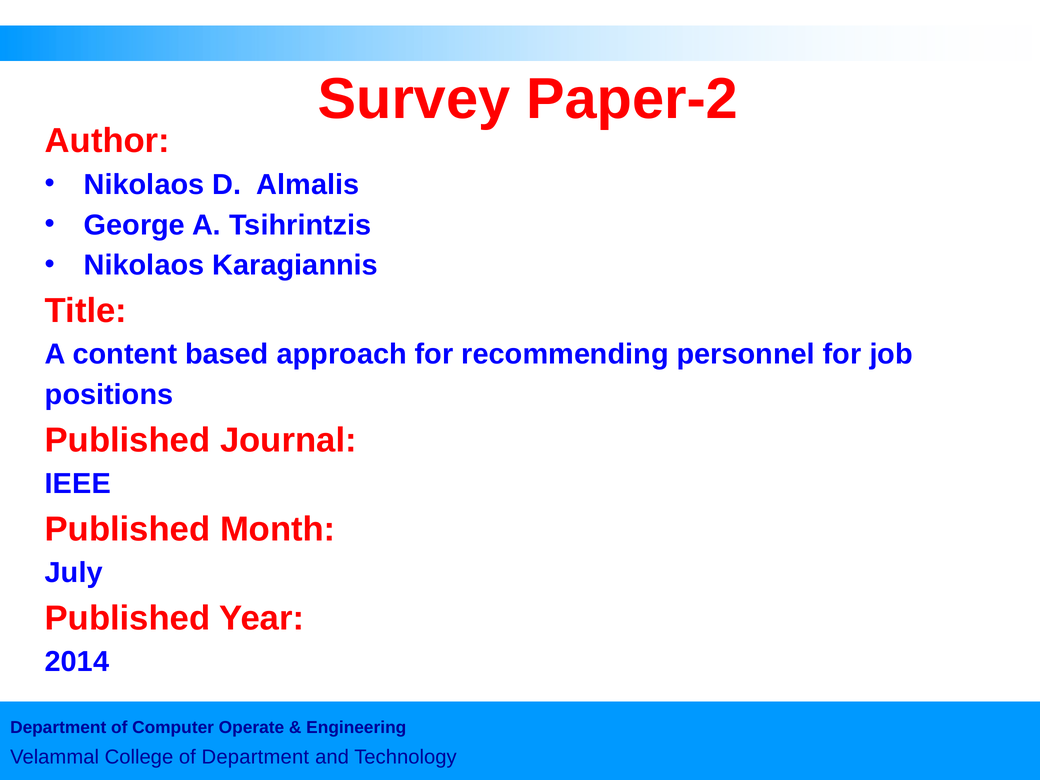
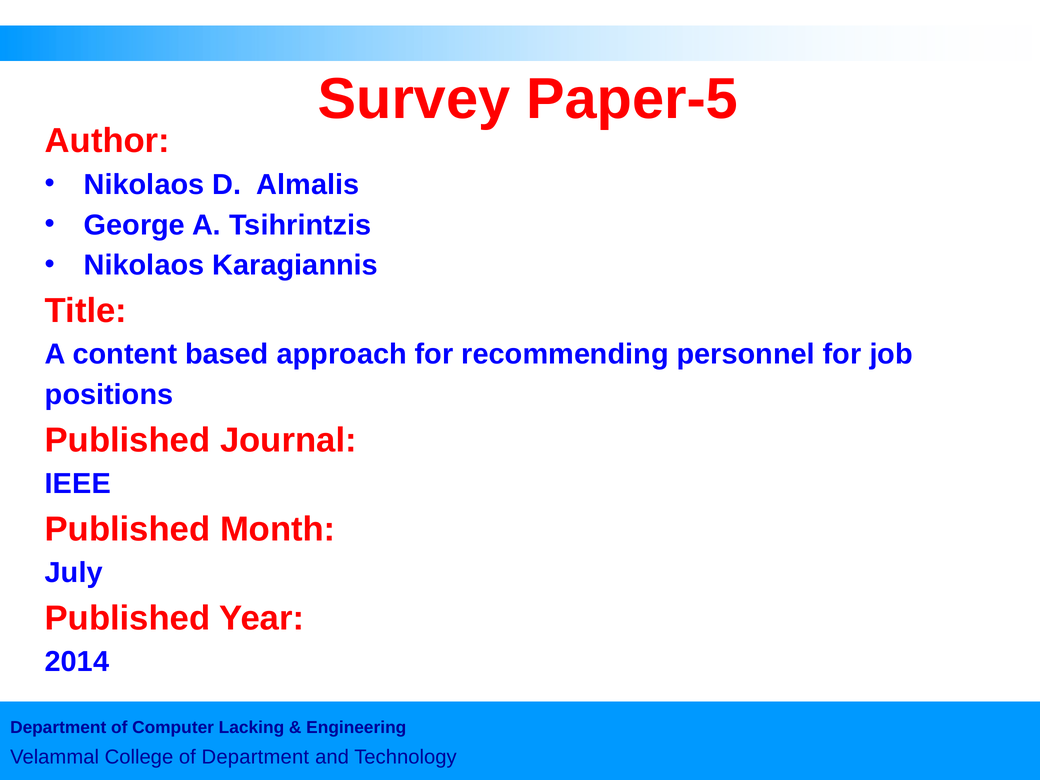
Paper-2: Paper-2 -> Paper-5
Operate: Operate -> Lacking
